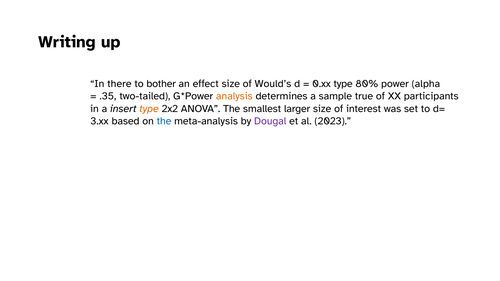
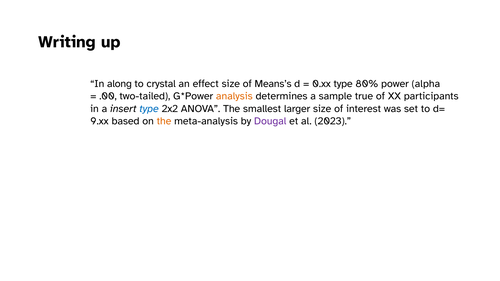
there: there -> along
bother: bother -> crystal
Would’s: Would’s -> Means’s
.35: .35 -> .00
type at (149, 109) colour: orange -> blue
3.xx: 3.xx -> 9.xx
the at (164, 121) colour: blue -> orange
